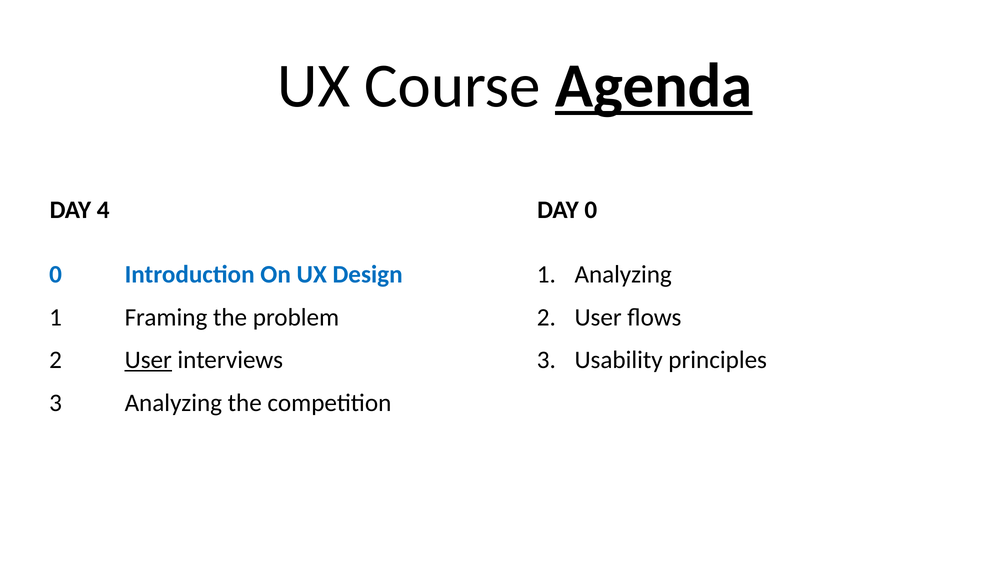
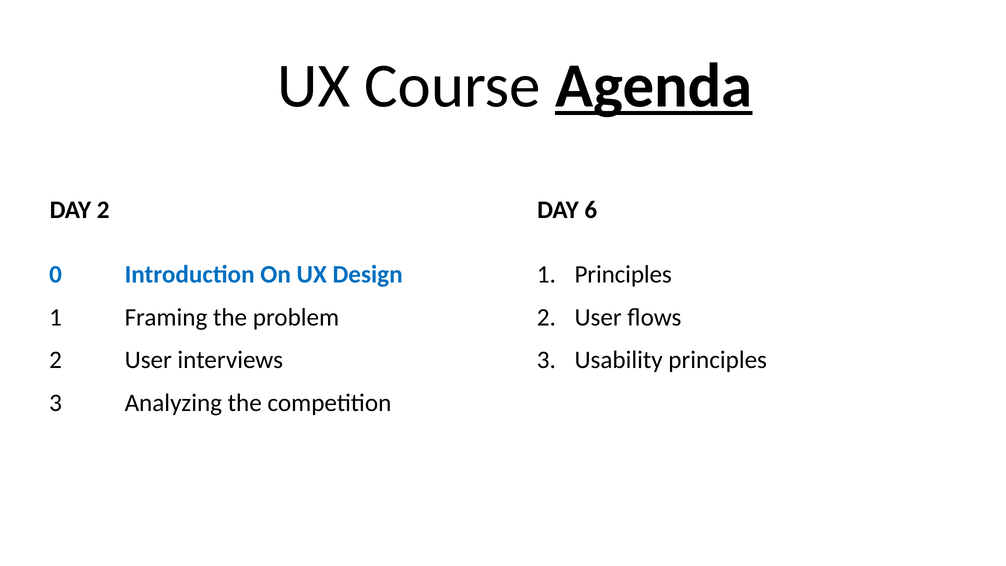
DAY 4: 4 -> 2
DAY 0: 0 -> 6
1 Analyzing: Analyzing -> Principles
User at (148, 360) underline: present -> none
